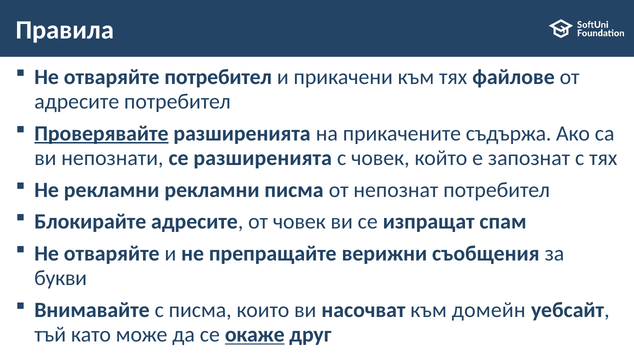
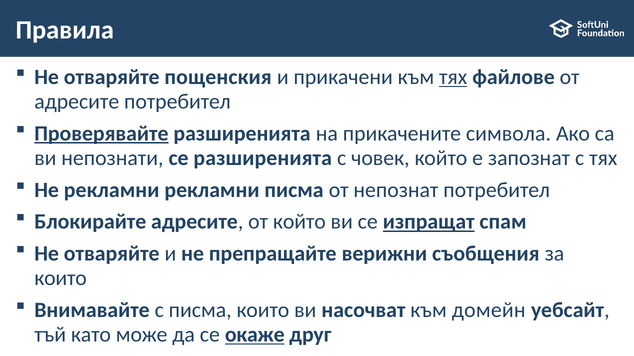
отваряйте потребител: потребител -> пощенския
тях at (453, 77) underline: none -> present
съдържа: съдържа -> символа
от човек: човек -> който
изпращат underline: none -> present
букви at (61, 279): букви -> които
